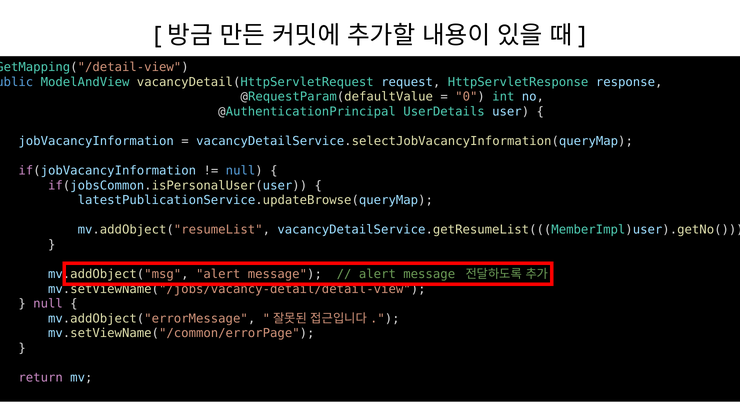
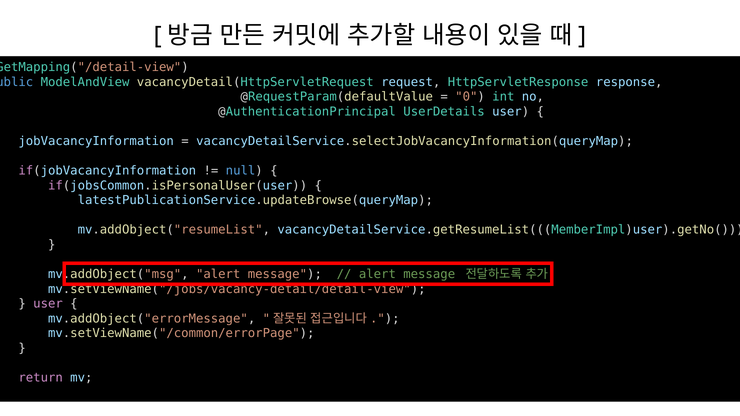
null at (48, 304): null -> user
